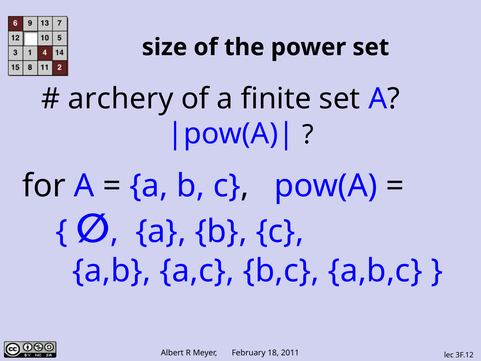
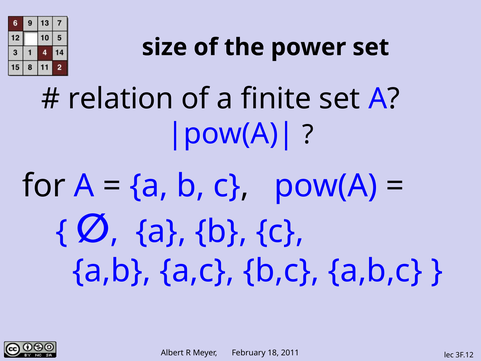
archery: archery -> relation
